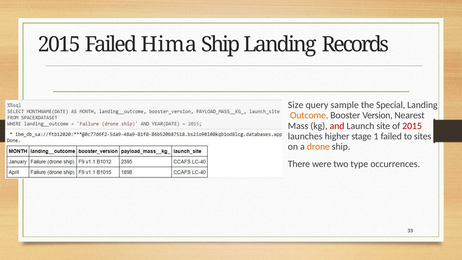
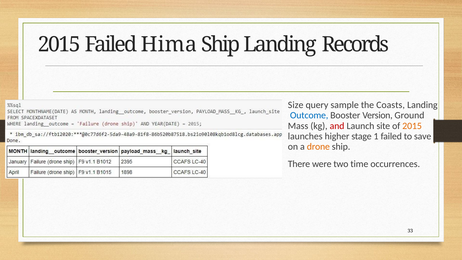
Special: Special -> Coasts
Outcome colour: orange -> blue
Nearest: Nearest -> Ground
2015 at (412, 126) colour: red -> orange
sites: sites -> save
type: type -> time
